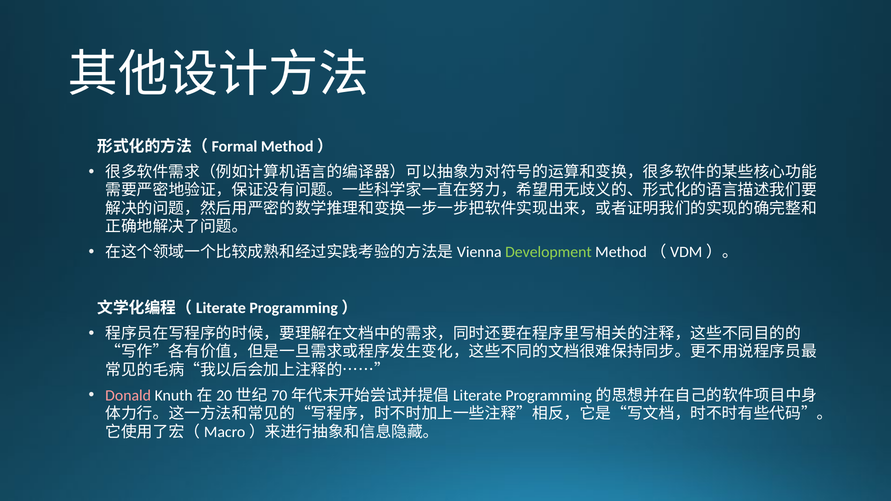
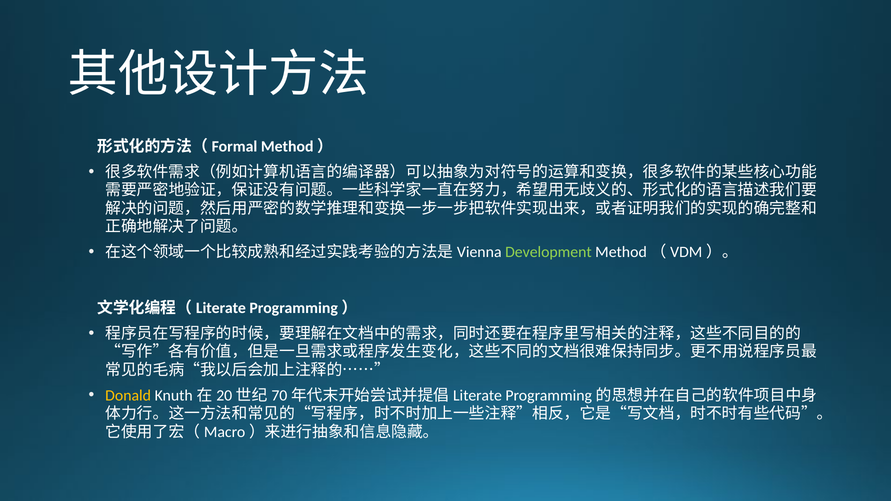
Donald colour: pink -> yellow
